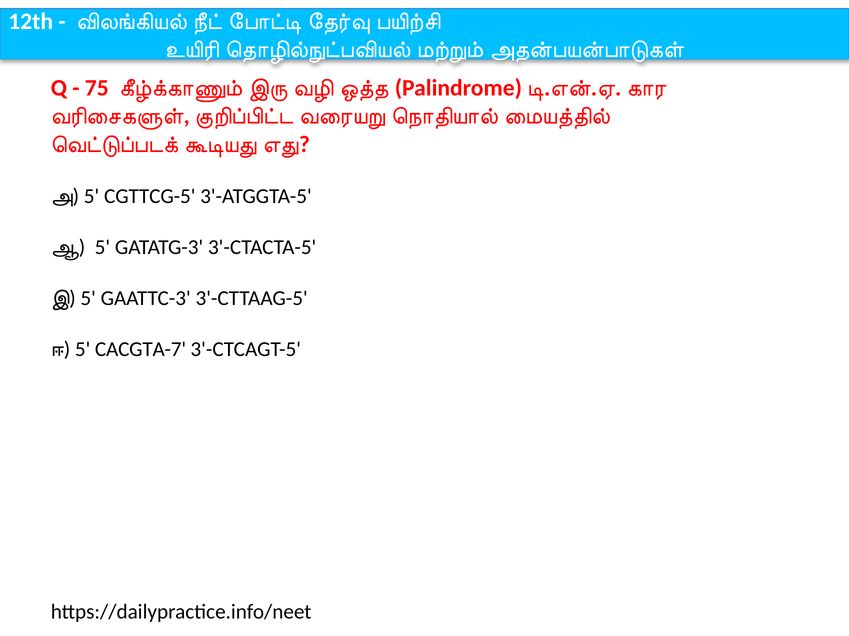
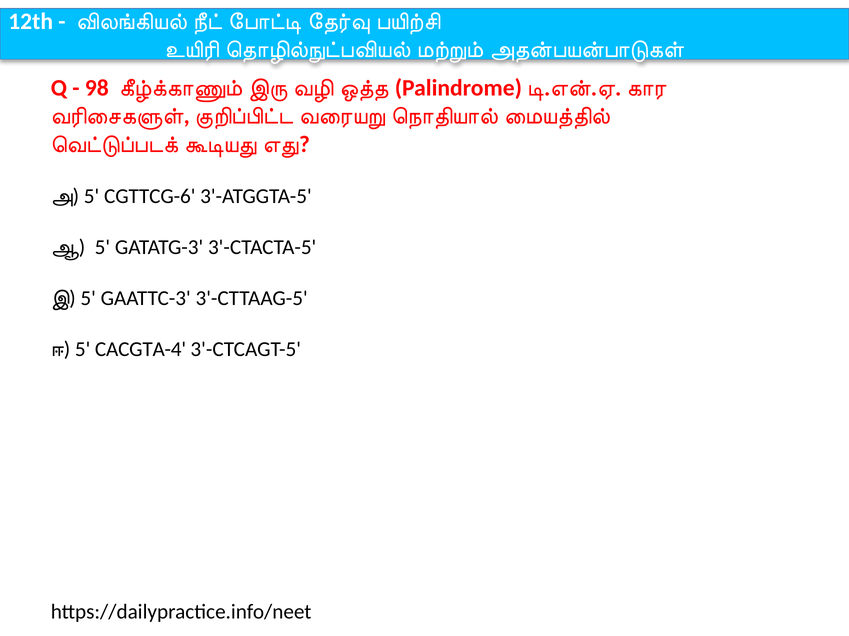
75: 75 -> 98
CGTTCG-5: CGTTCG-5 -> CGTTCG-6
CACGTA-7: CACGTA-7 -> CACGTA-4
